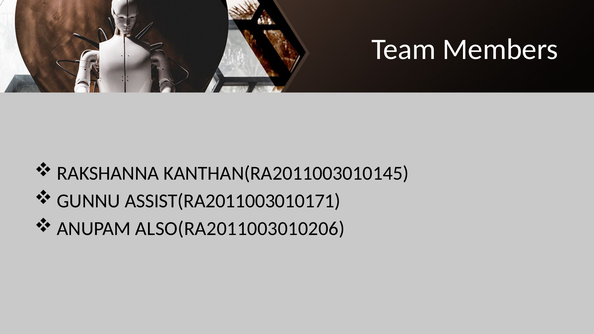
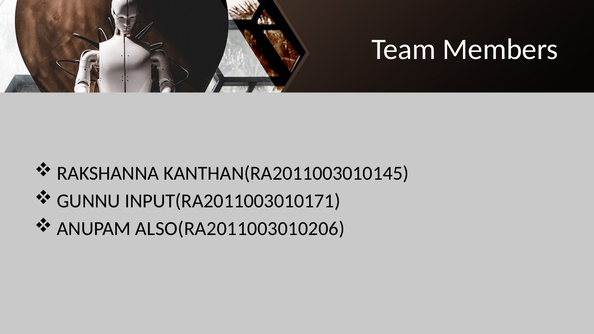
ASSIST(RA2011003010171: ASSIST(RA2011003010171 -> INPUT(RA2011003010171
